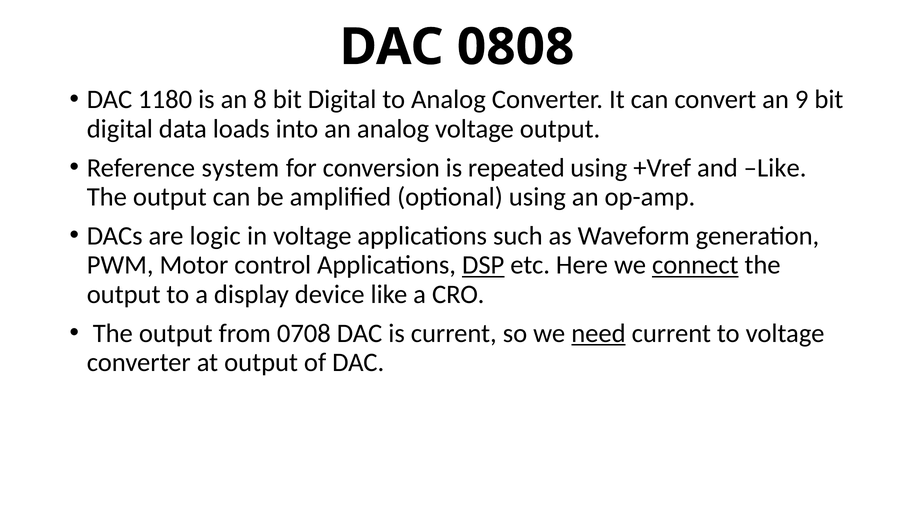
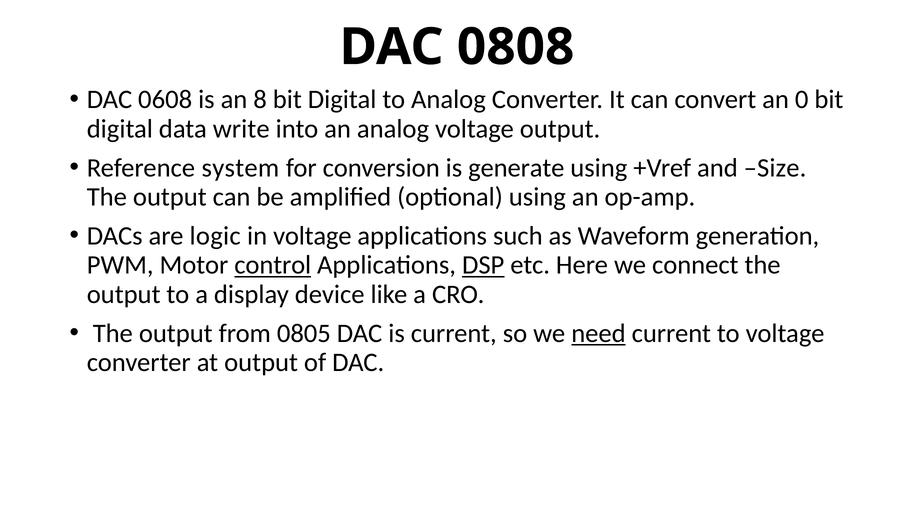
1180: 1180 -> 0608
9: 9 -> 0
loads: loads -> write
repeated: repeated -> generate
and Like: Like -> Size
control underline: none -> present
connect underline: present -> none
0708: 0708 -> 0805
